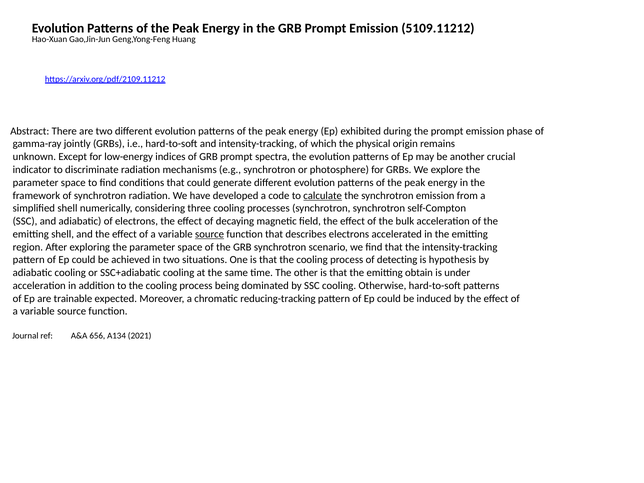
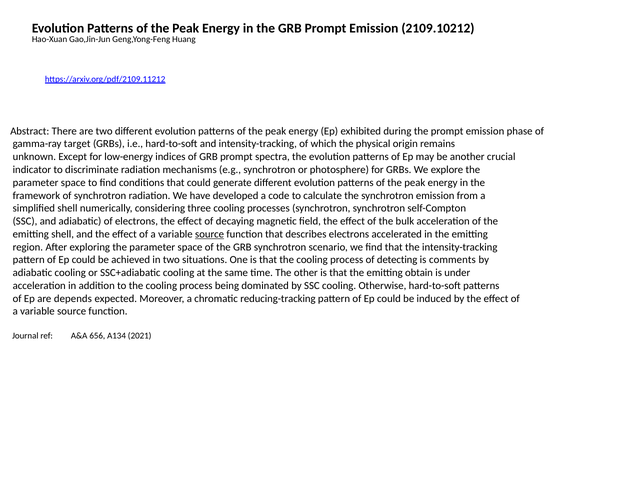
5109.11212: 5109.11212 -> 2109.10212
jointly: jointly -> target
calculate underline: present -> none
hypothesis: hypothesis -> comments
trainable: trainable -> depends
